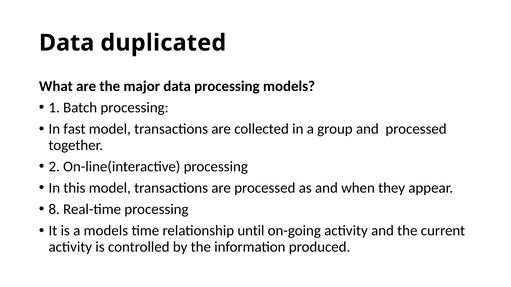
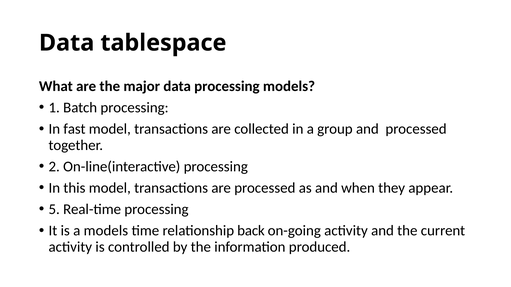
duplicated: duplicated -> tablespace
8: 8 -> 5
until: until -> back
